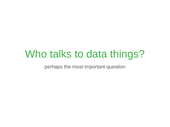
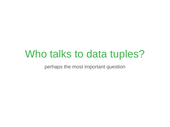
things: things -> tuples
